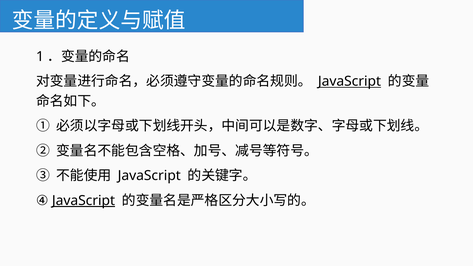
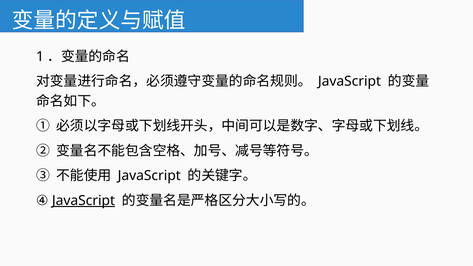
JavaScript at (349, 81) underline: present -> none
